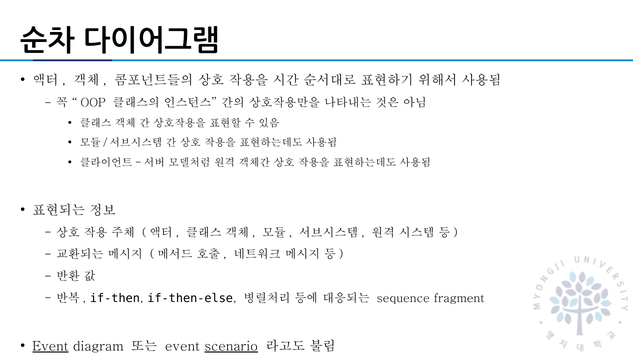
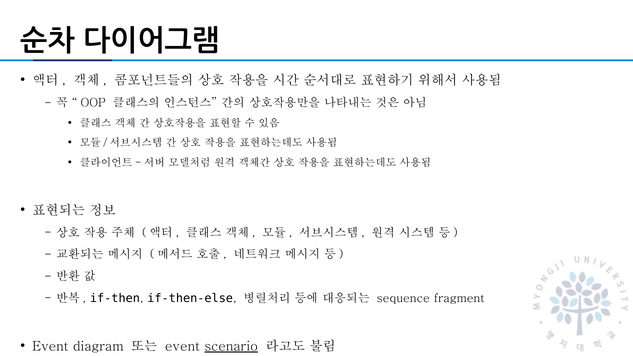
Event at (50, 346) underline: present -> none
